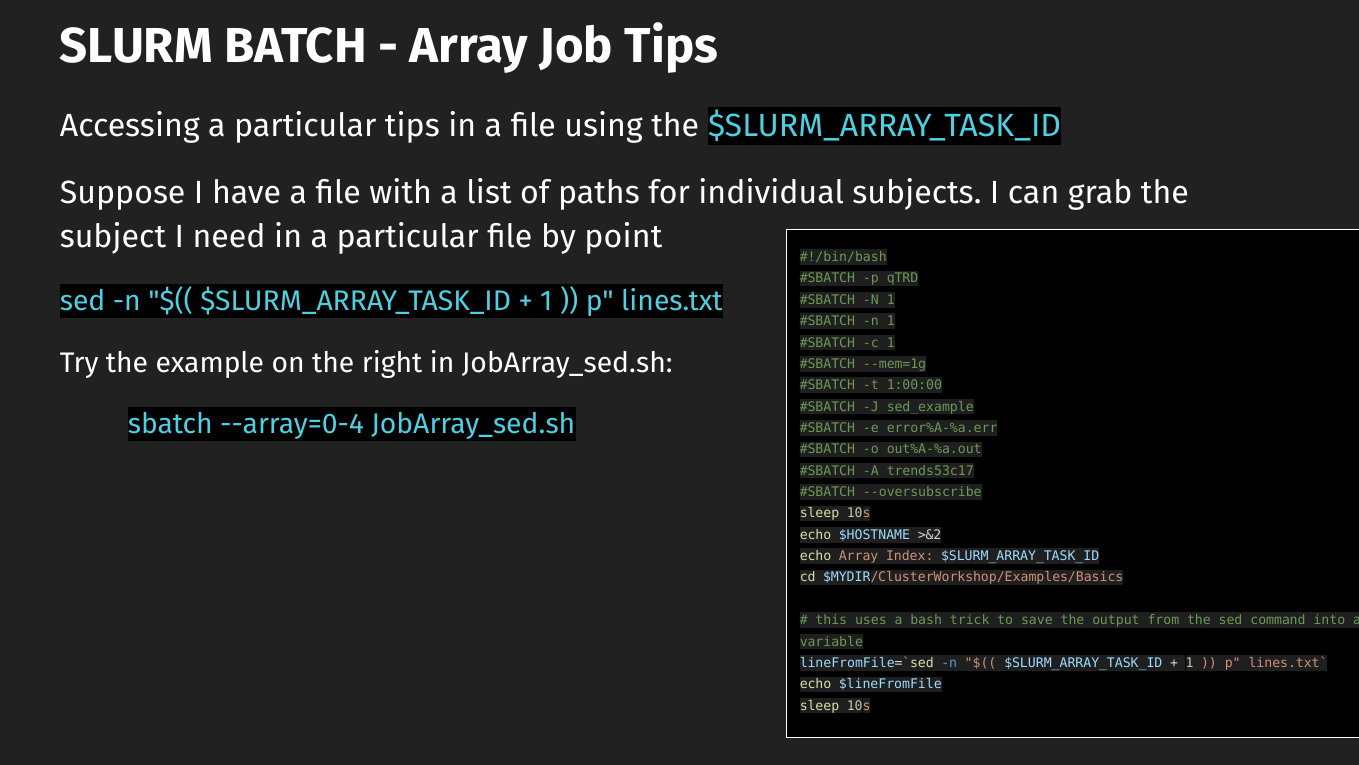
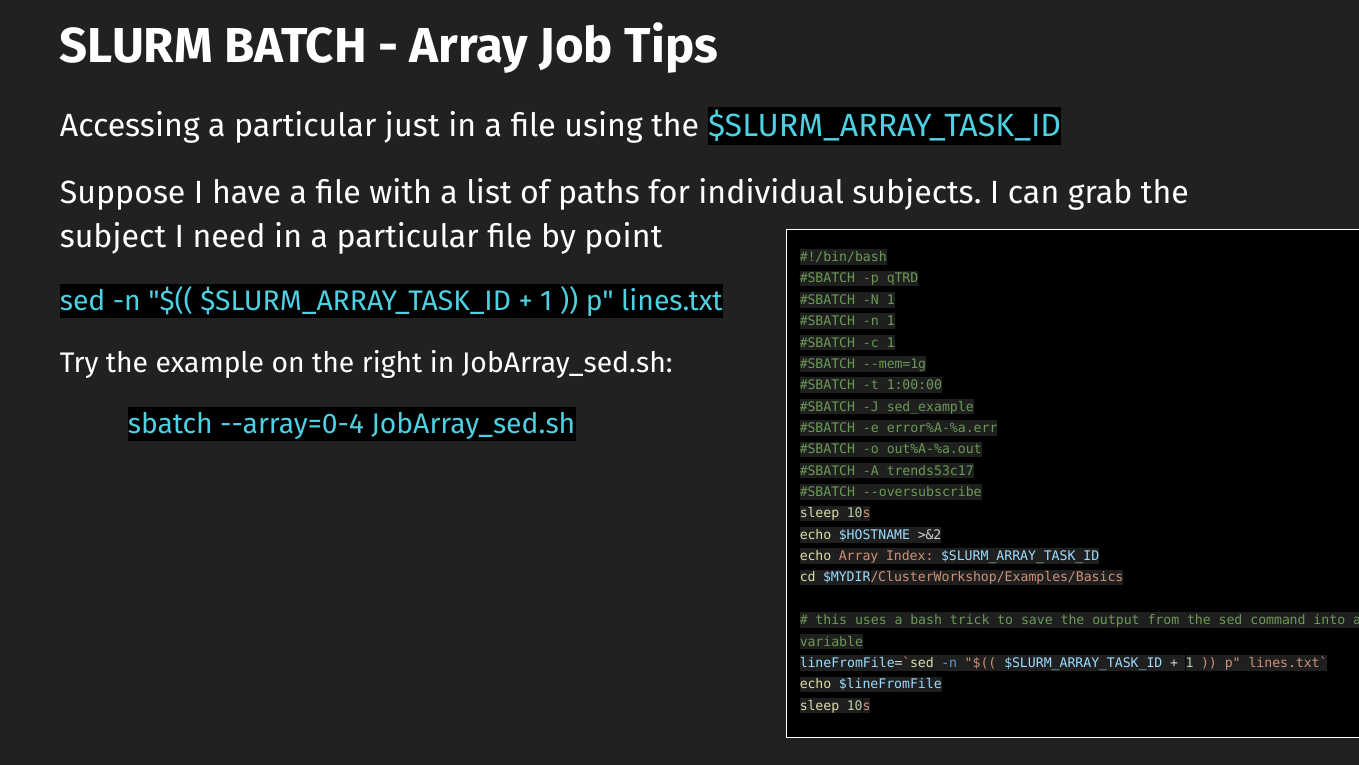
particular tips: tips -> just
